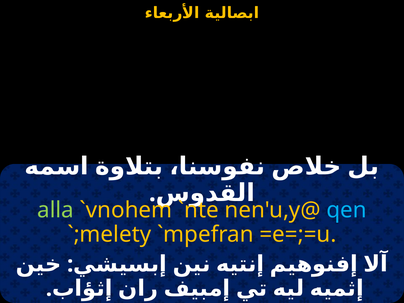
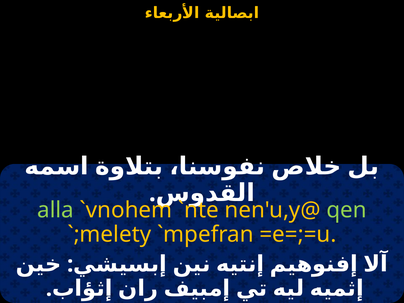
qen colour: light blue -> light green
